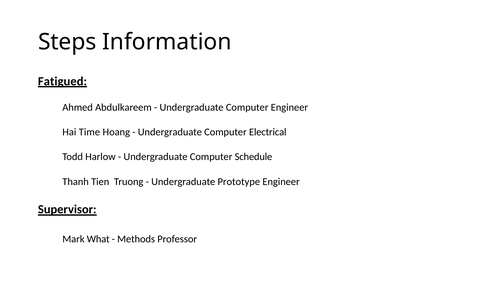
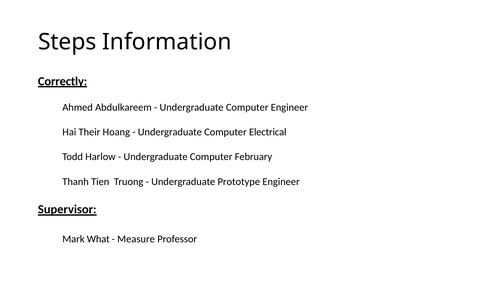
Fatigued: Fatigued -> Correctly
Time: Time -> Their
Schedule: Schedule -> February
Methods: Methods -> Measure
